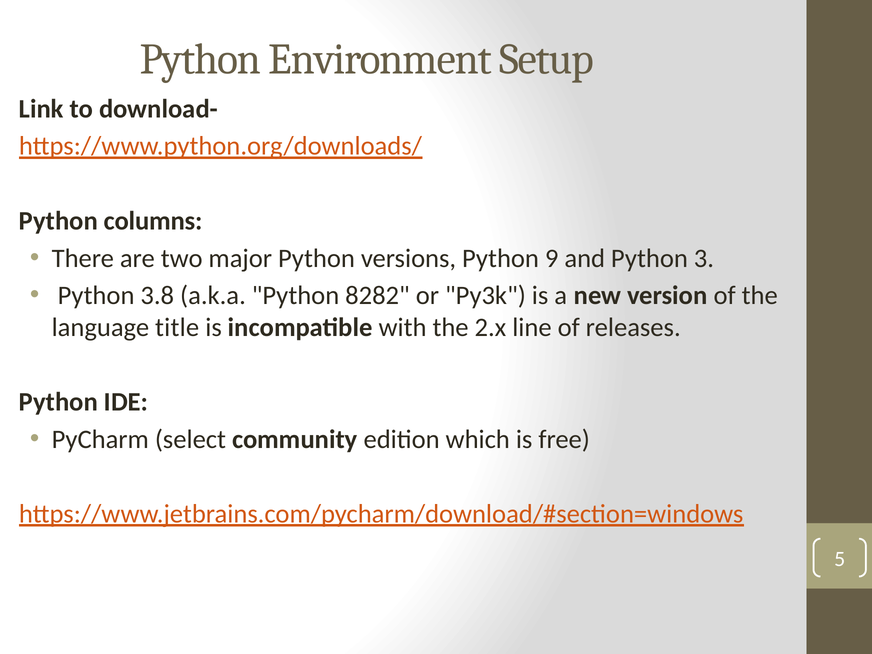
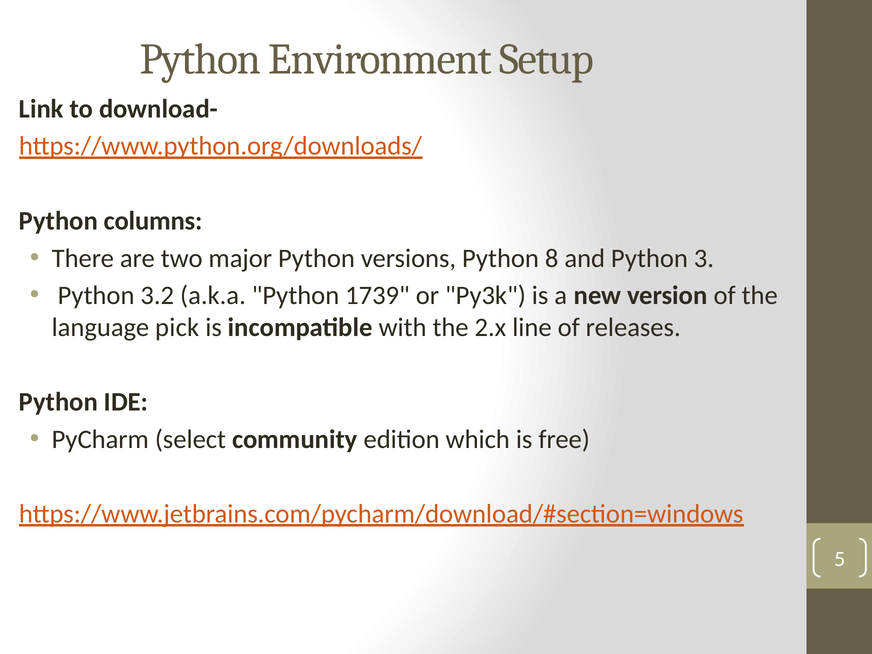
9: 9 -> 8
3.8: 3.8 -> 3.2
8282: 8282 -> 1739
title: title -> pick
